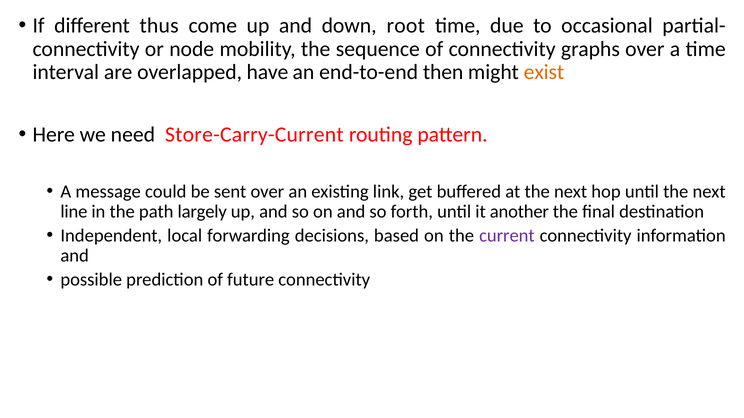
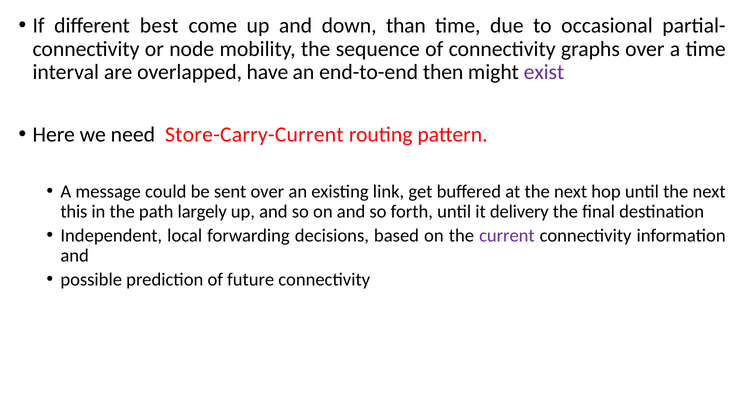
thus: thus -> best
root: root -> than
exist colour: orange -> purple
line: line -> this
another: another -> delivery
